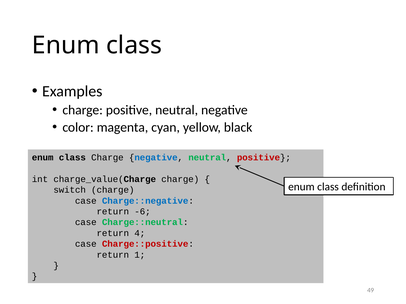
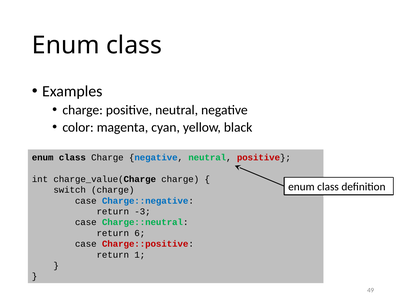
-6: -6 -> -3
4: 4 -> 6
